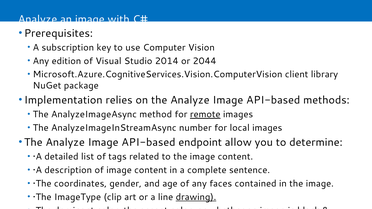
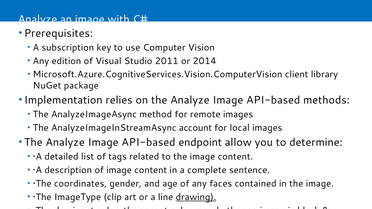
2014: 2014 -> 2011
2044: 2044 -> 2014
remote underline: present -> none
number: number -> account
